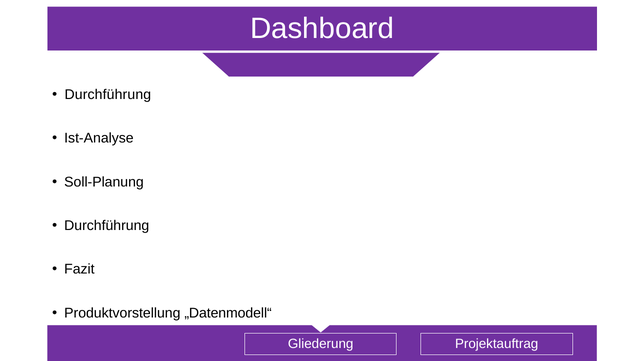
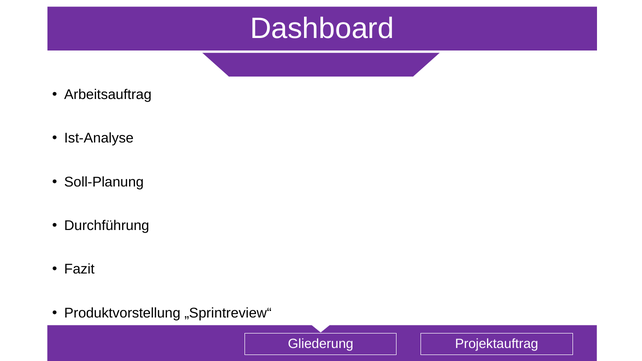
Durchführung at (108, 95): Durchführung -> Arbeitsauftrag
„Datenmodell“: „Datenmodell“ -> „Sprintreview“
